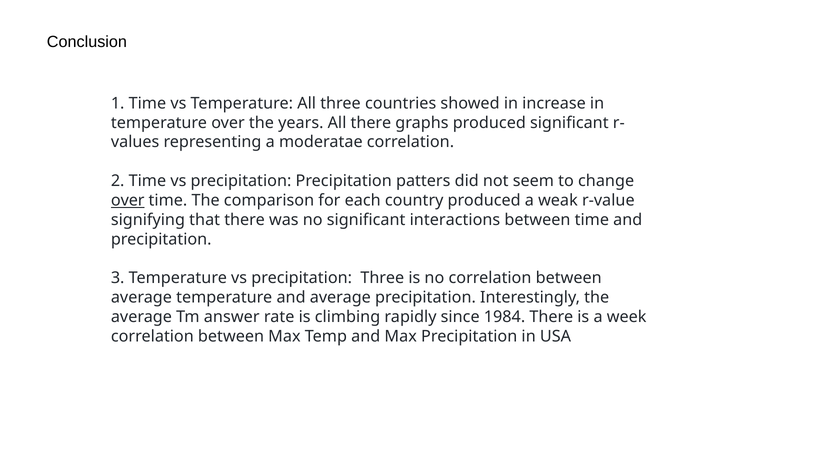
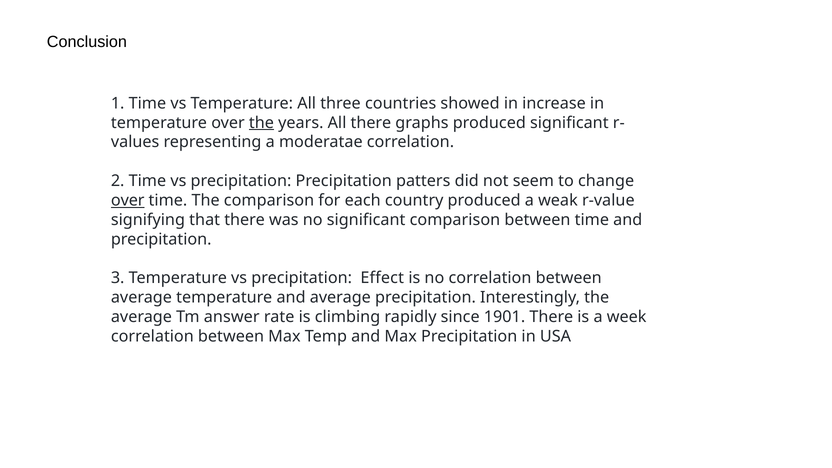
the at (261, 123) underline: none -> present
significant interactions: interactions -> comparison
precipitation Three: Three -> Effect
1984: 1984 -> 1901
